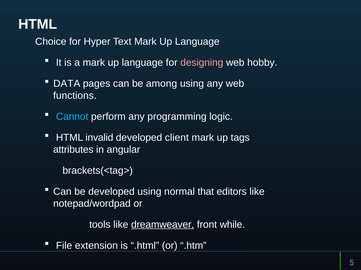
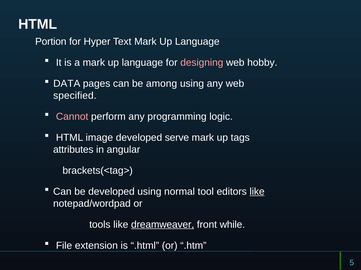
Choice: Choice -> Portion
functions: functions -> specified
Cannot colour: light blue -> pink
invalid: invalid -> image
client: client -> serve
that: that -> tool
like at (257, 192) underline: none -> present
